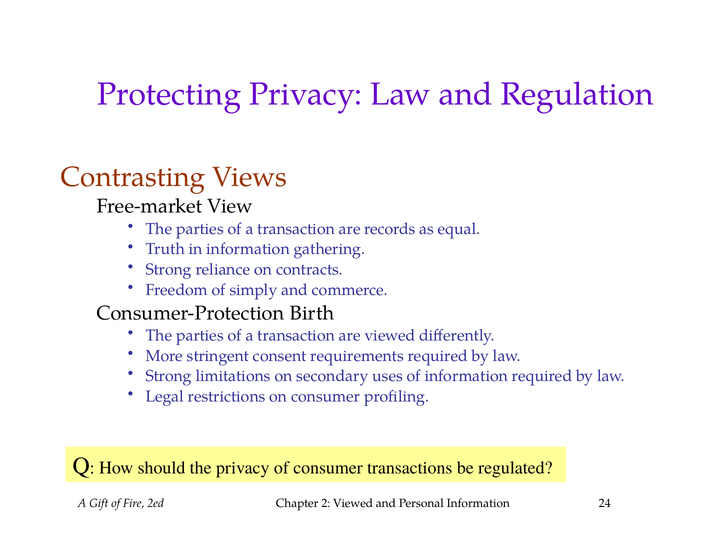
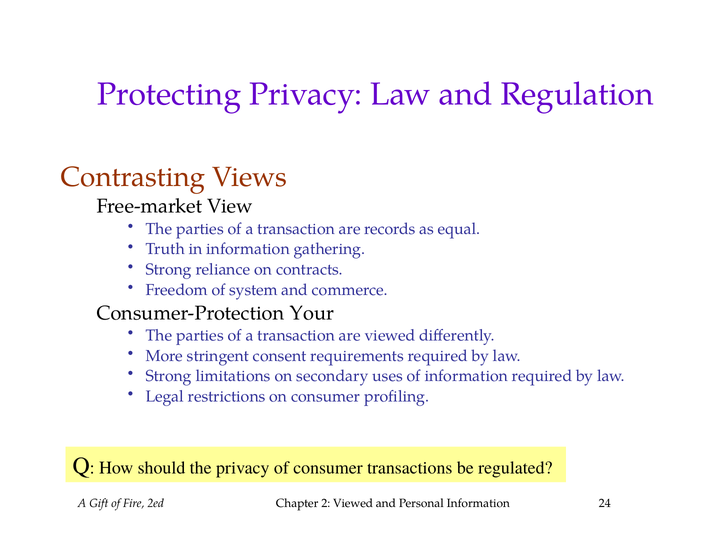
simply: simply -> system
Birth: Birth -> Your
